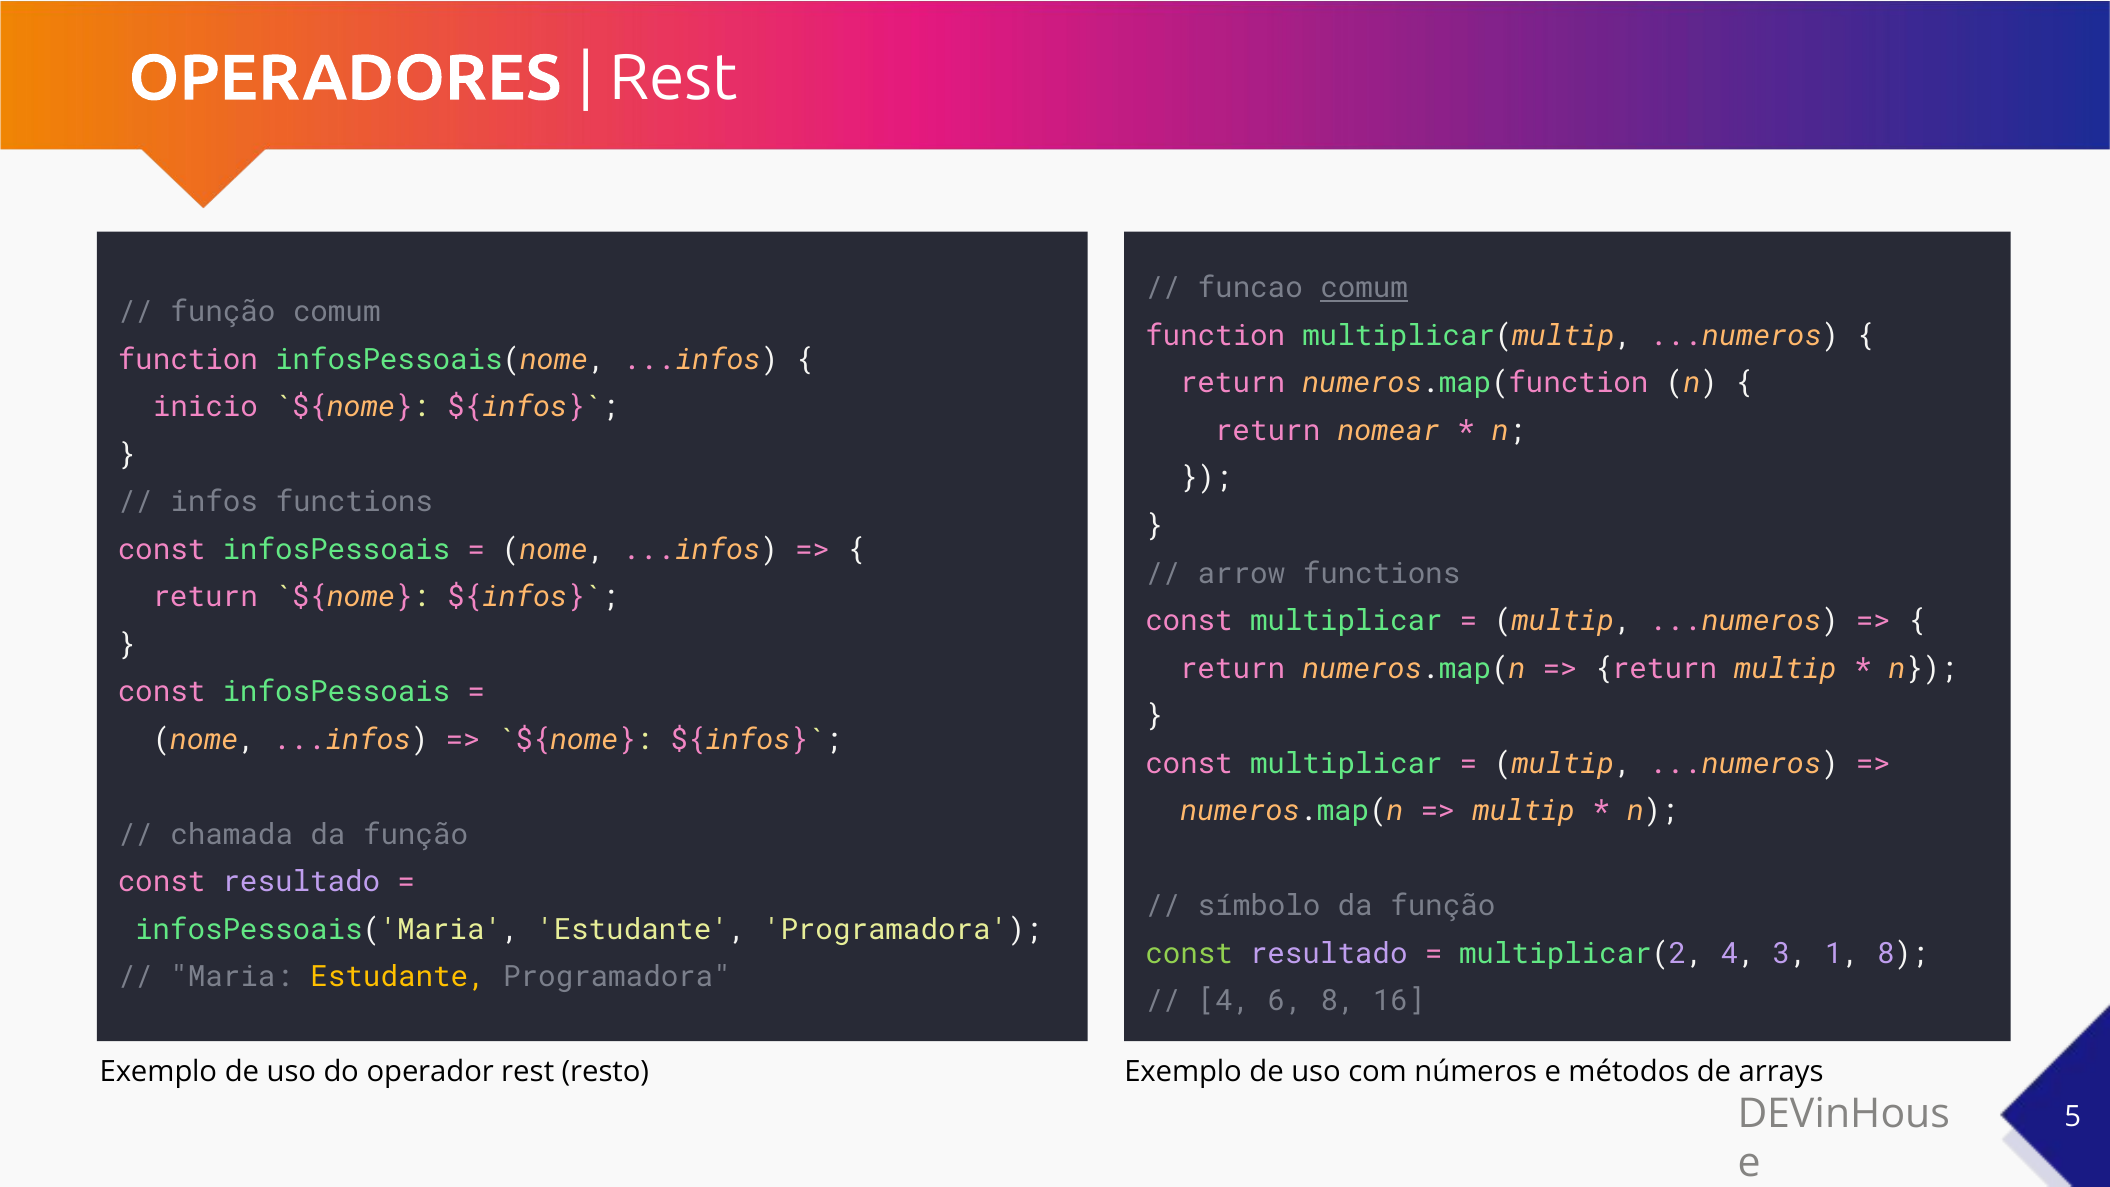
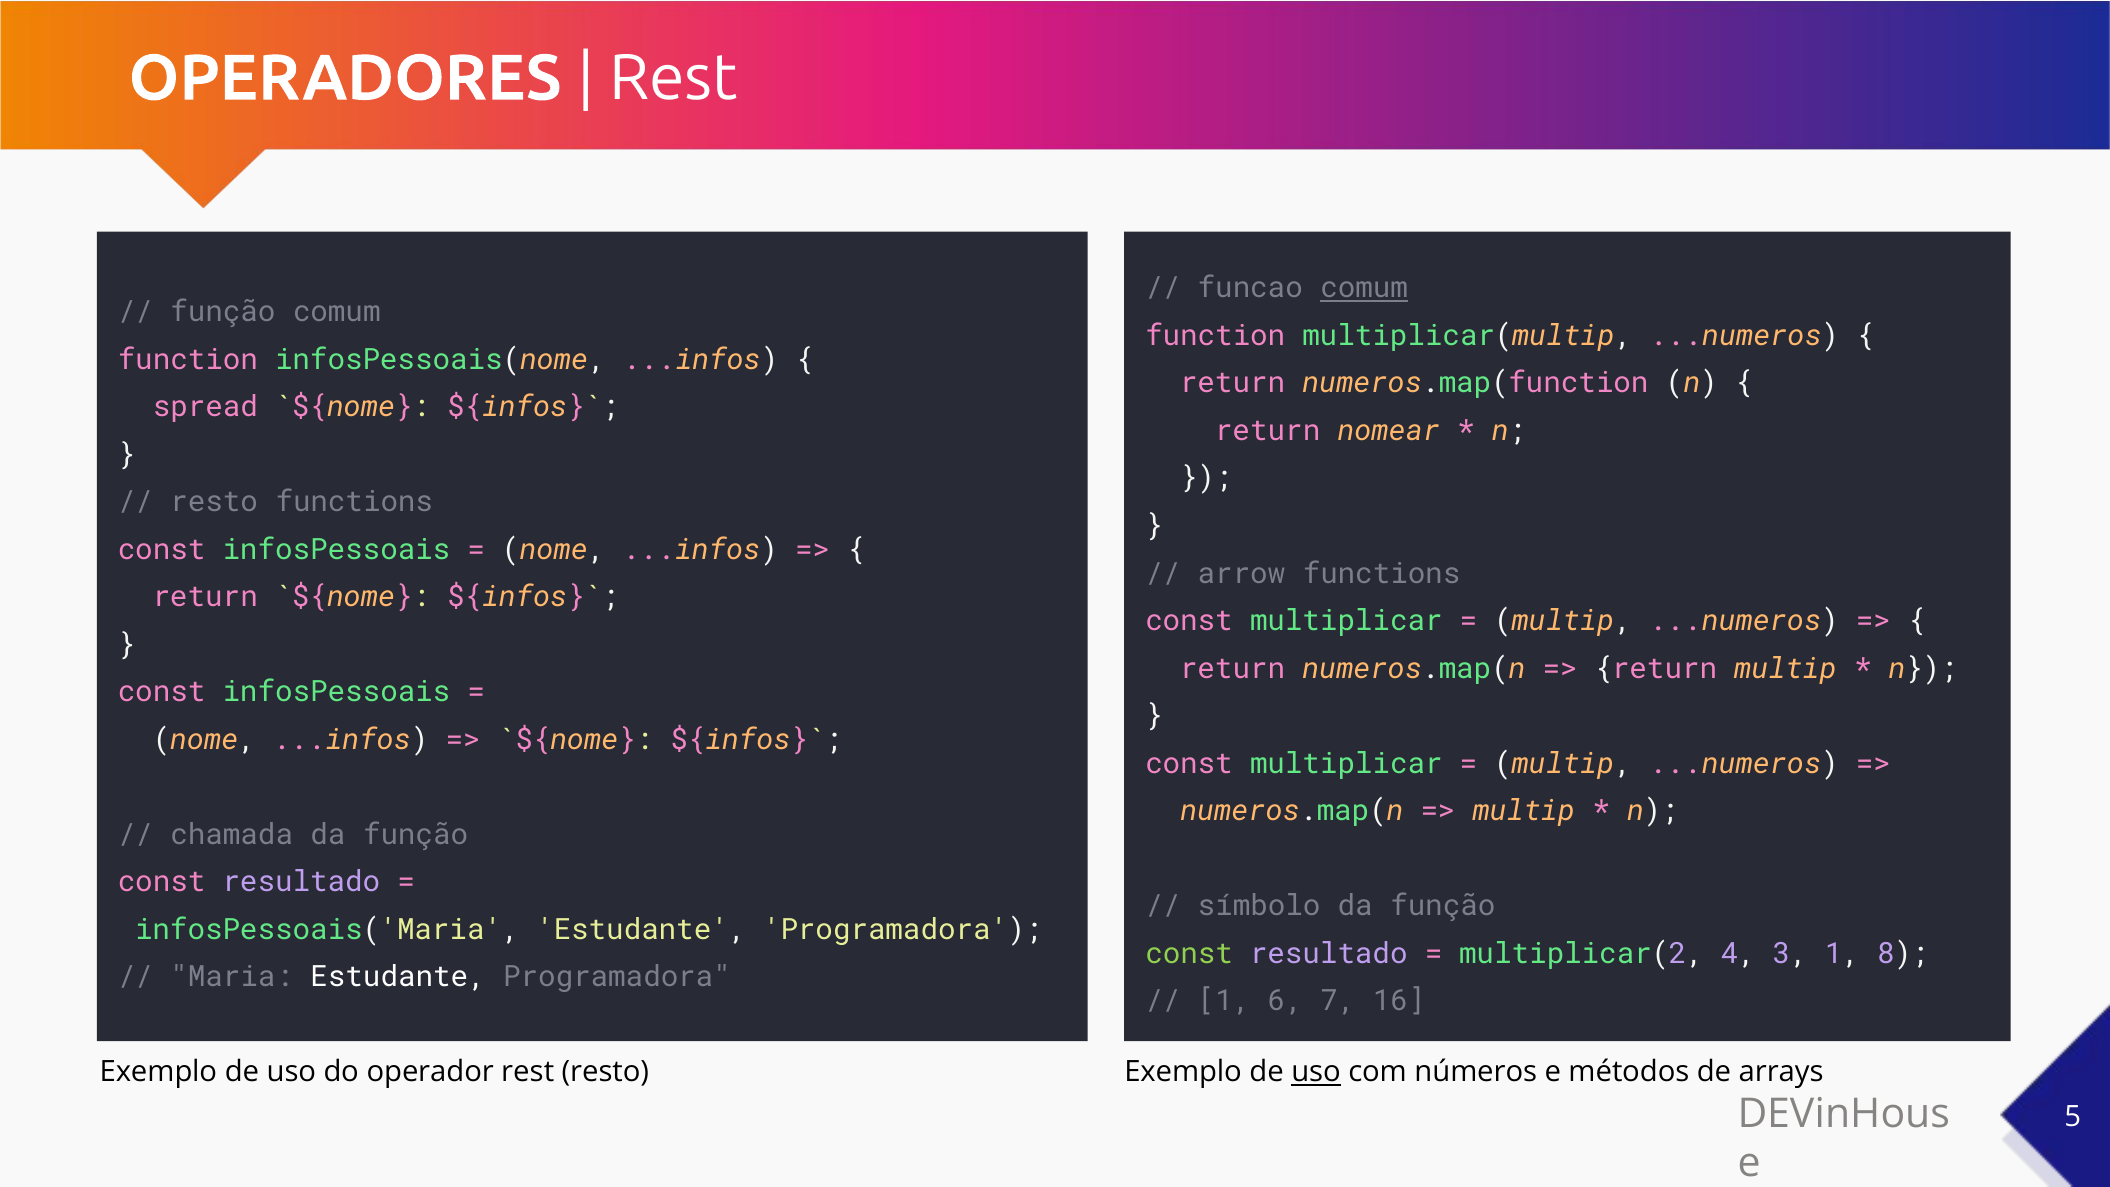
inicio: inicio -> spread
infos at (214, 502): infos -> resto
Estudante at (398, 977) colour: yellow -> white
4 at (1224, 1001): 4 -> 1
6 8: 8 -> 7
uso at (1316, 1072) underline: none -> present
